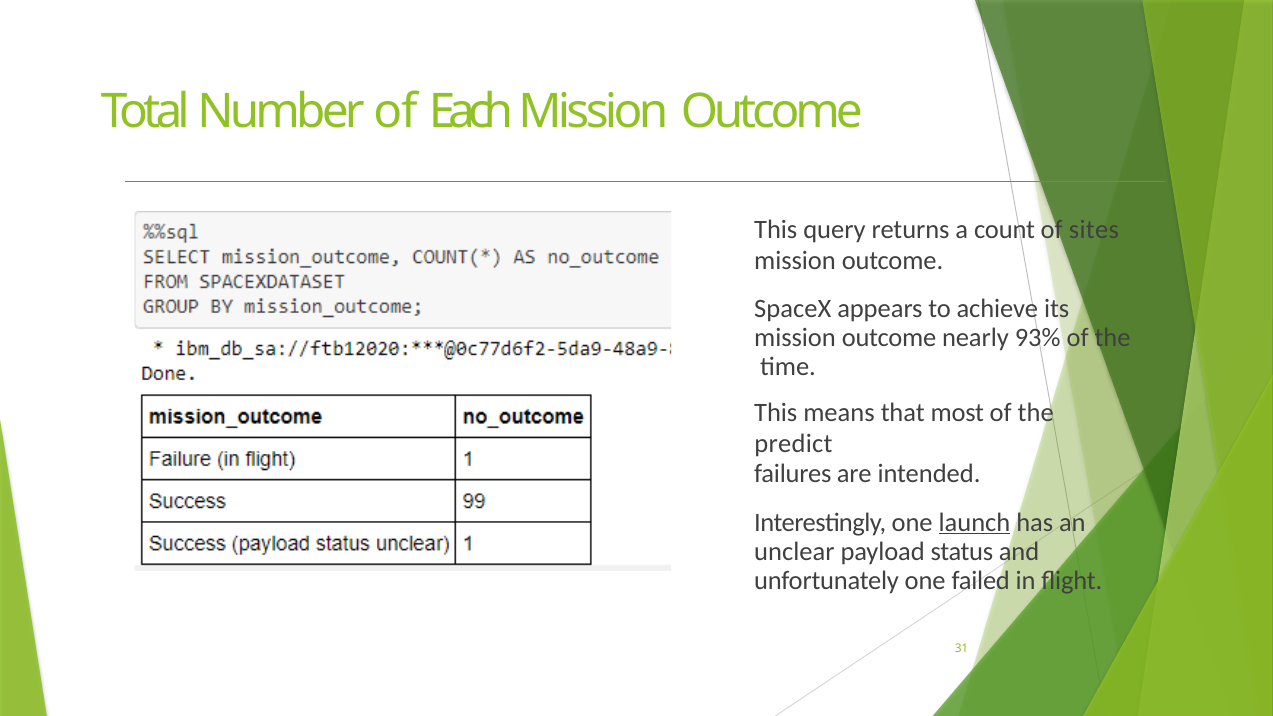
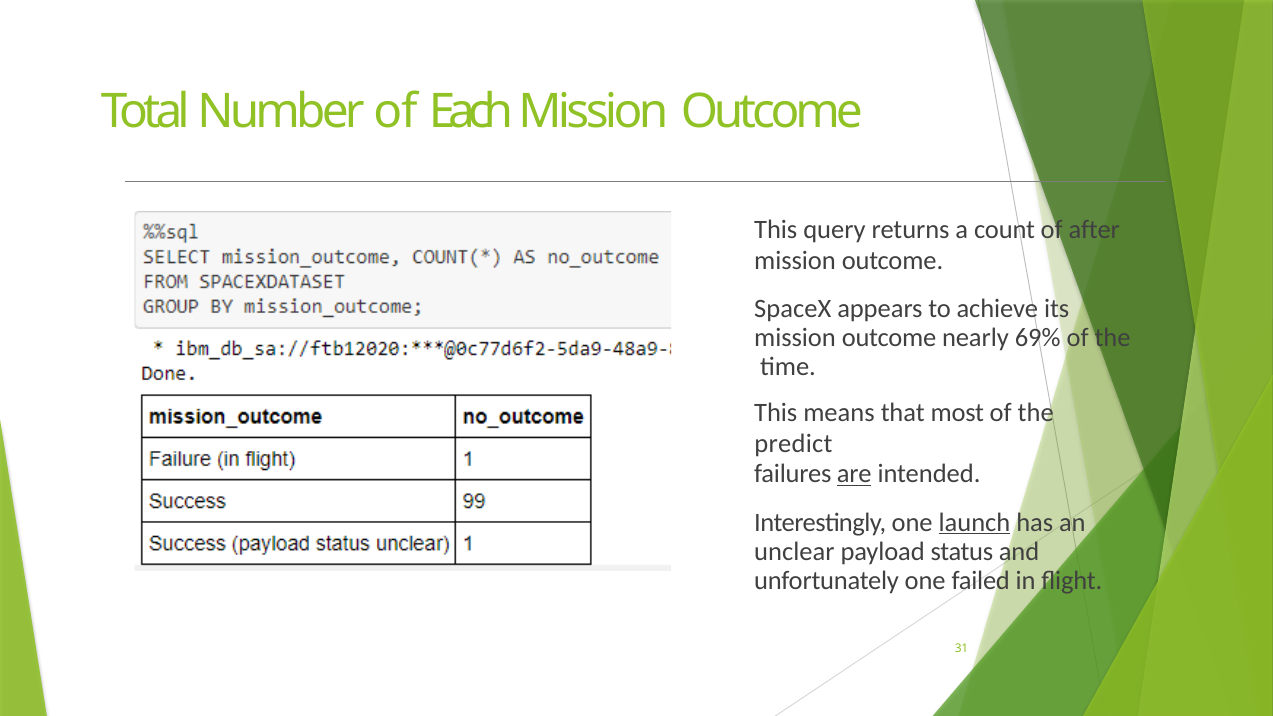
sites: sites -> after
93%: 93% -> 69%
are underline: none -> present
